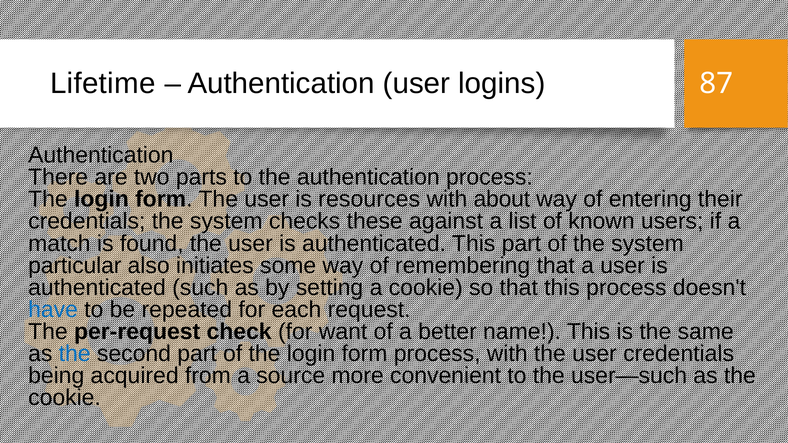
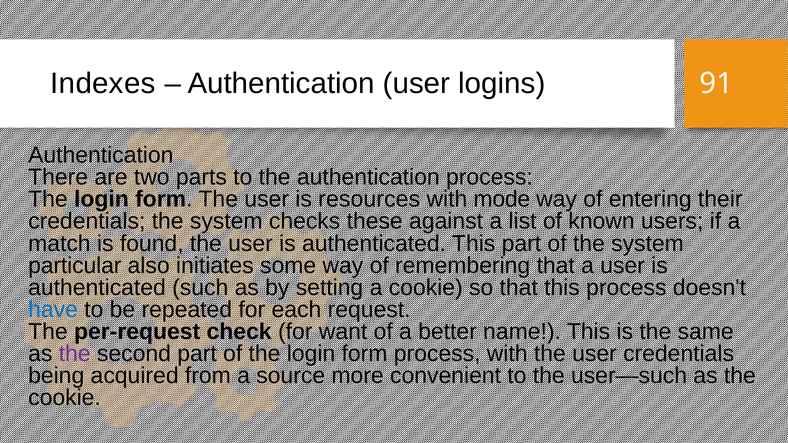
Lifetime: Lifetime -> Indexes
87: 87 -> 91
about: about -> mode
the at (75, 354) colour: blue -> purple
